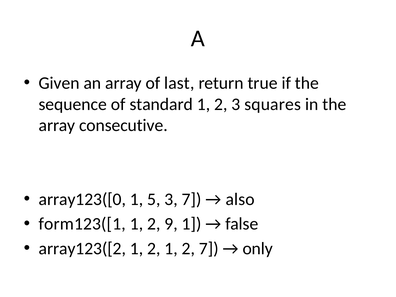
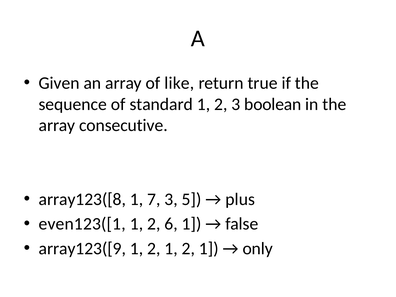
last: last -> like
squares: squares -> boolean
array123([0: array123([0 -> array123([8
5: 5 -> 7
3 7: 7 -> 5
also: also -> plus
form123([1: form123([1 -> even123([1
9: 9 -> 6
array123([2: array123([2 -> array123([9
2 1 2 7: 7 -> 1
